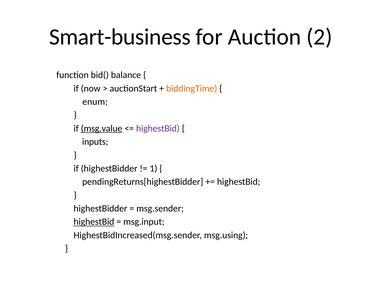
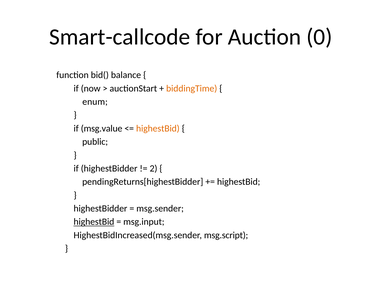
Smart-business: Smart-business -> Smart-callcode
2: 2 -> 0
msg.value underline: present -> none
highestBid at (158, 129) colour: purple -> orange
inputs: inputs -> public
1: 1 -> 2
msg.using: msg.using -> msg.script
